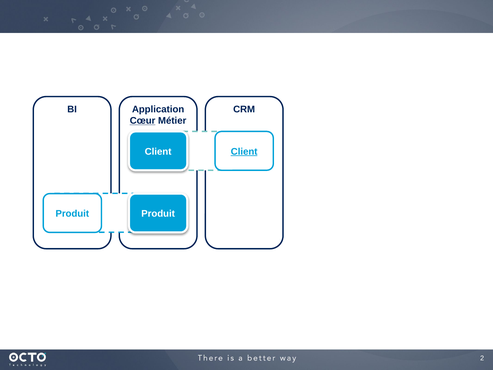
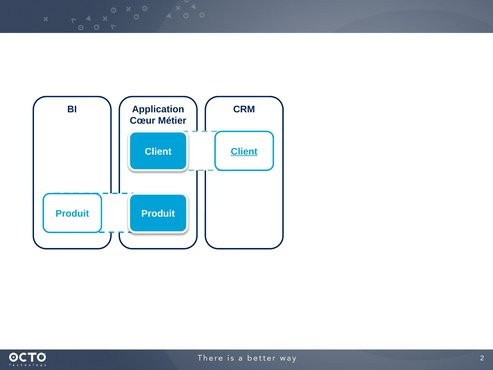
Cœur underline: present -> none
